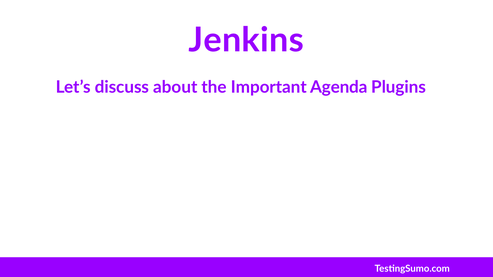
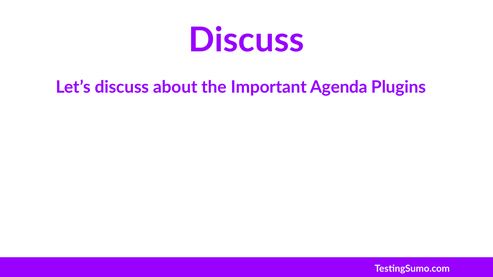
Jenkins at (246, 40): Jenkins -> Discuss
